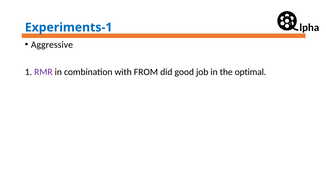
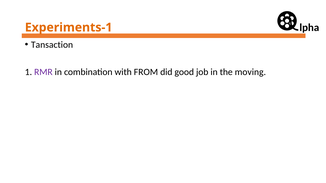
Experiments-1 colour: blue -> orange
Aggressive: Aggressive -> Tansaction
optimal: optimal -> moving
